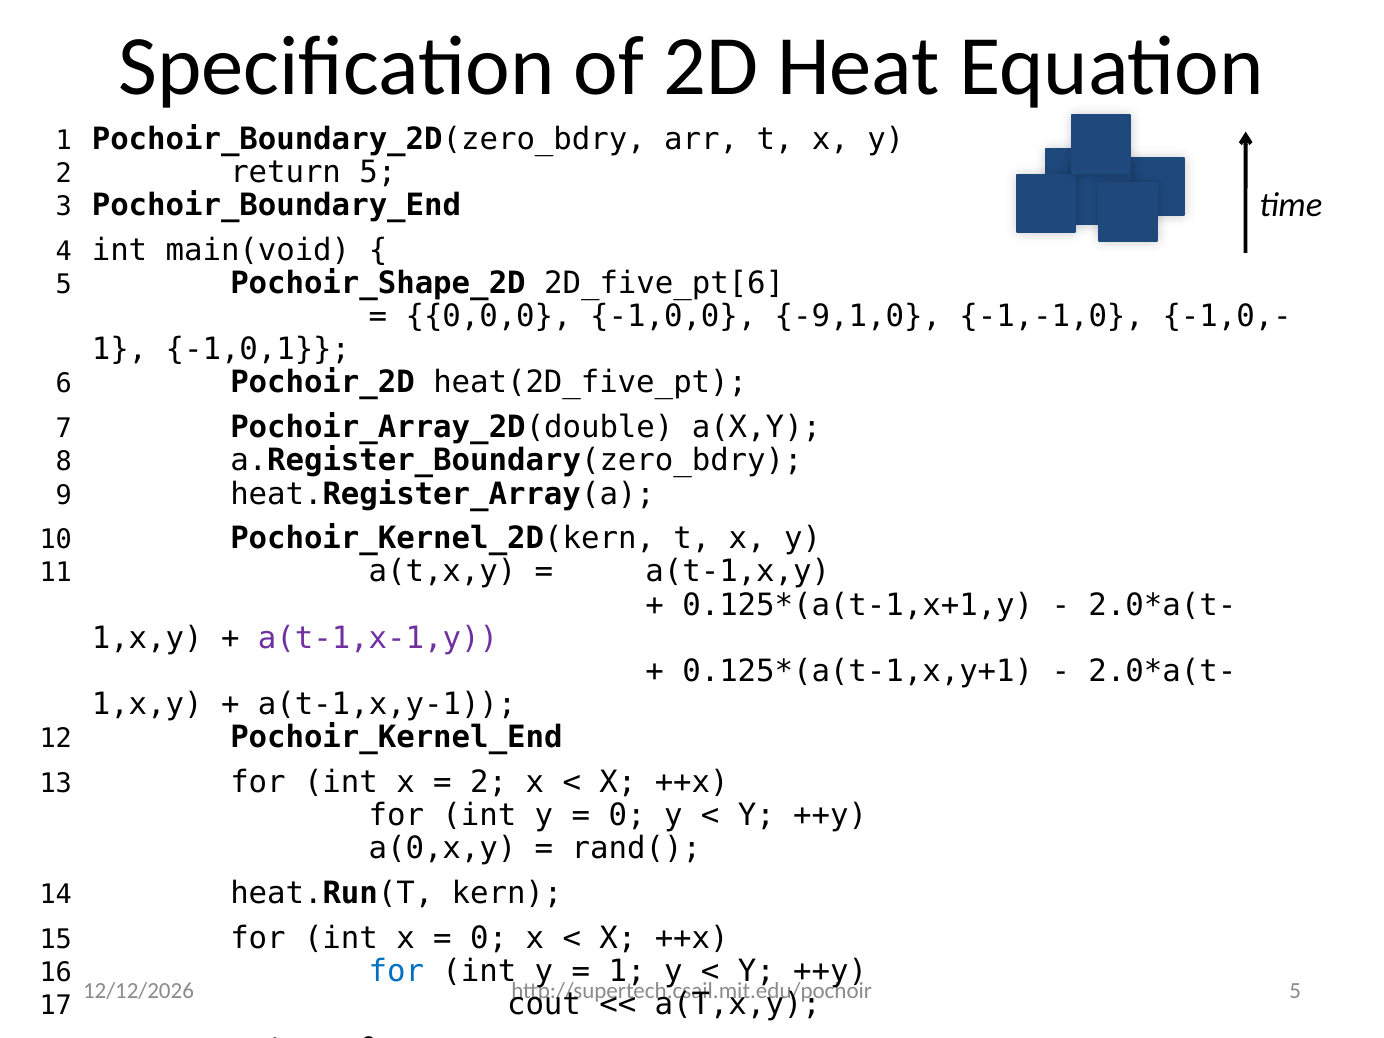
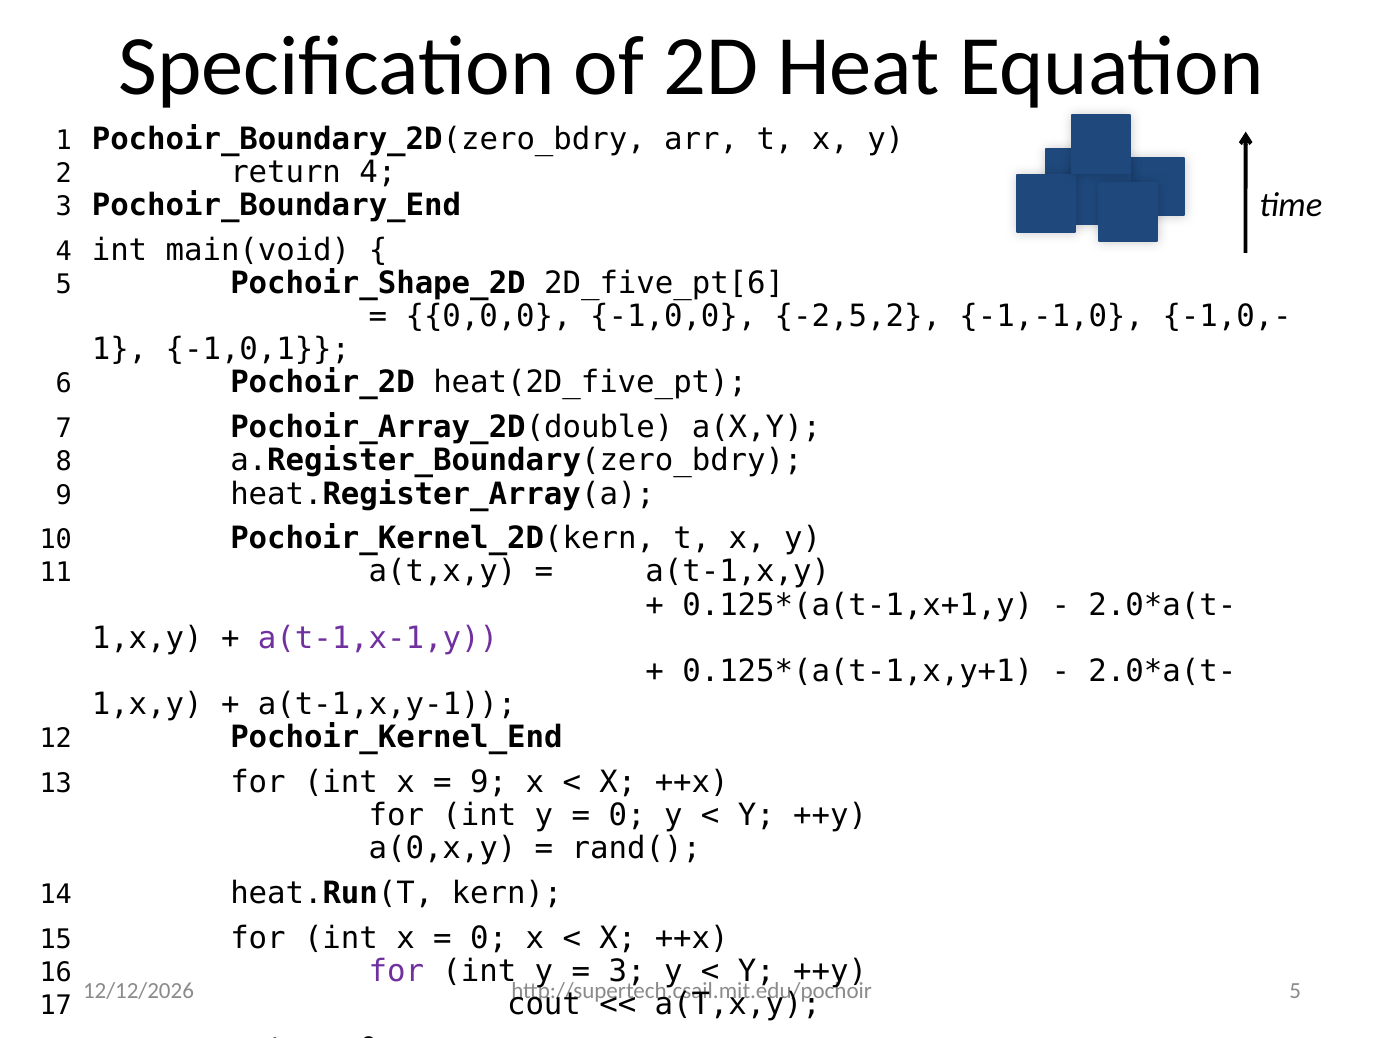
return 5: 5 -> 4
-9,1,0: -9,1,0 -> -2,5,2
2 at (489, 782): 2 -> 9
for at (396, 971) colour: blue -> purple
1 at (627, 971): 1 -> 3
